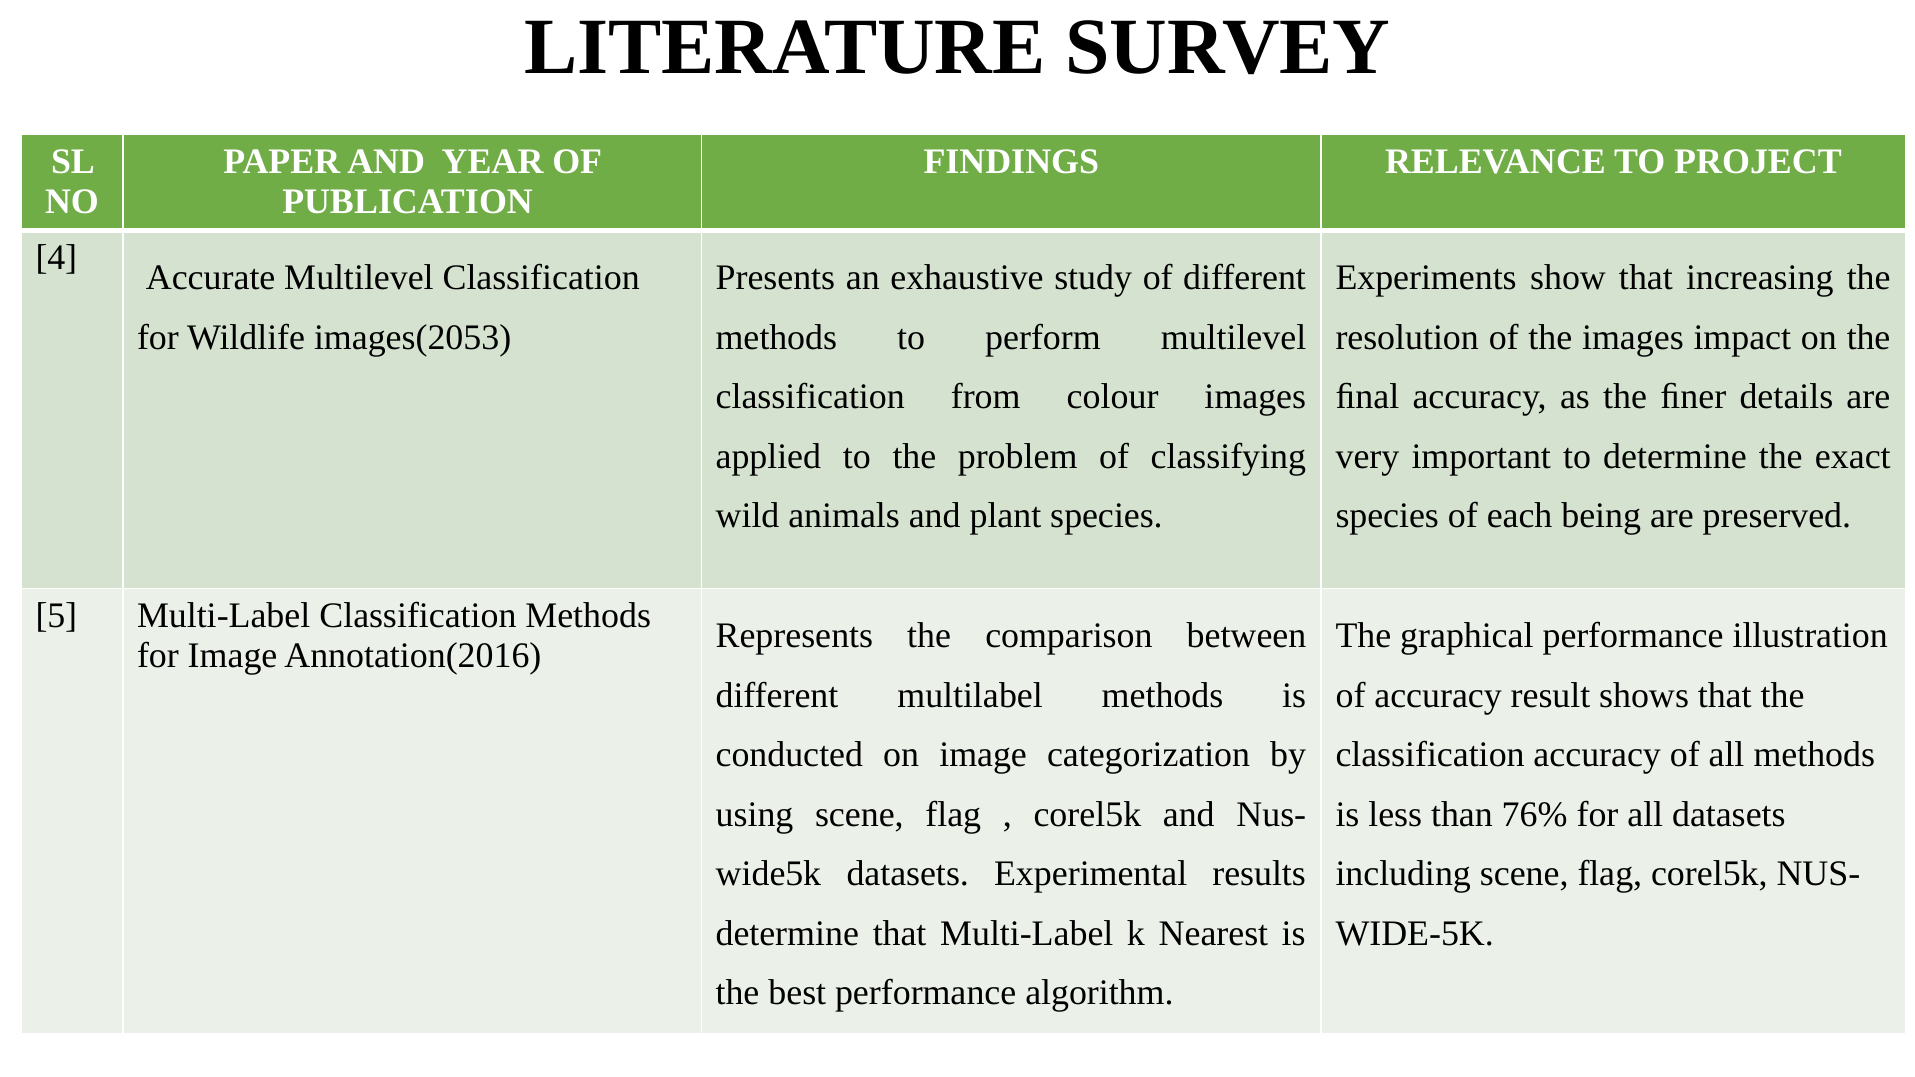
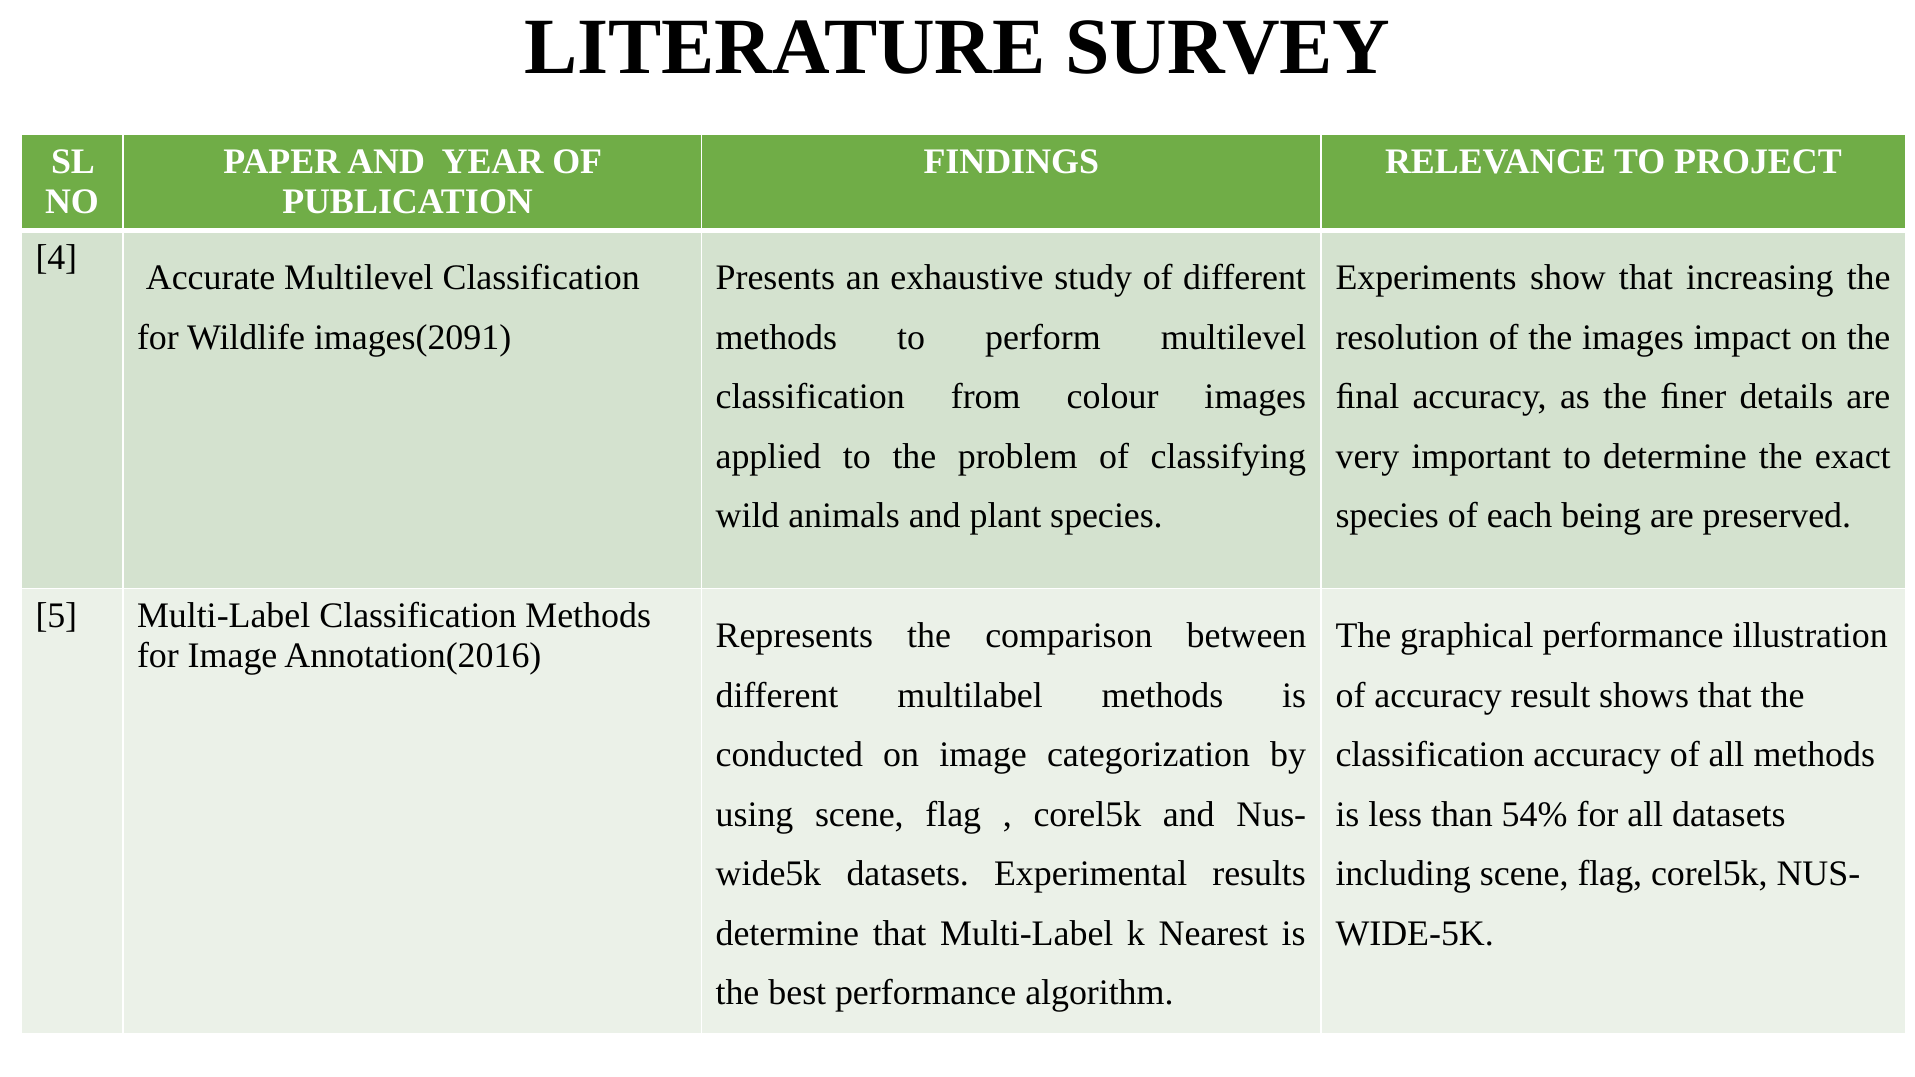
images(2053: images(2053 -> images(2091
76%: 76% -> 54%
